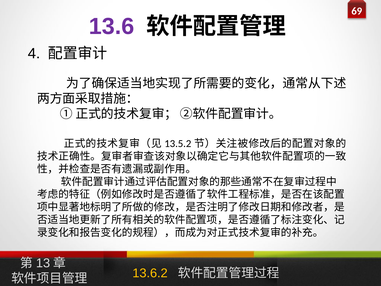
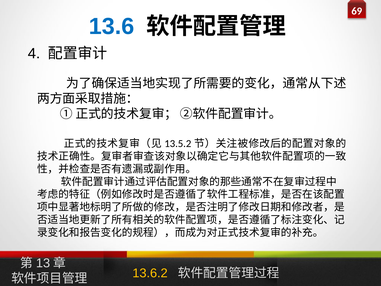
13.6 colour: purple -> blue
